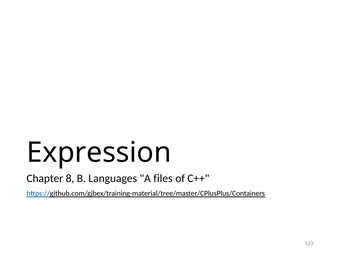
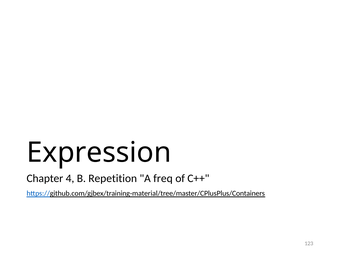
8: 8 -> 4
Languages: Languages -> Repetition
files: files -> freq
